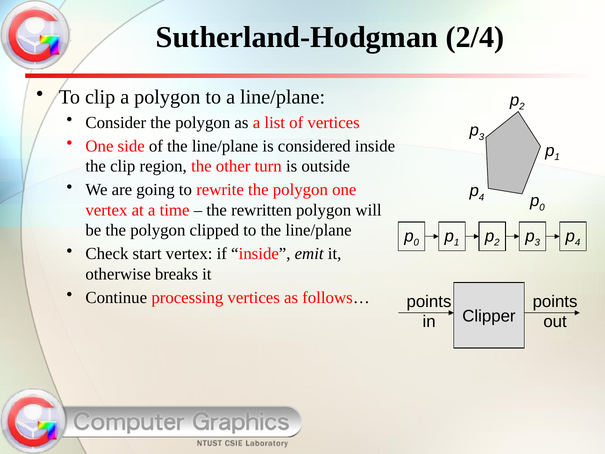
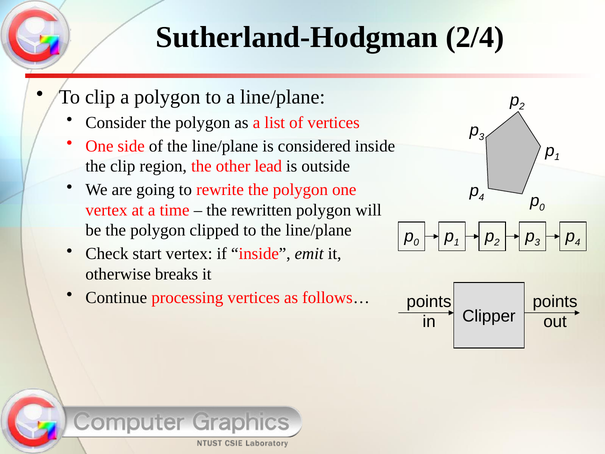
turn: turn -> lead
